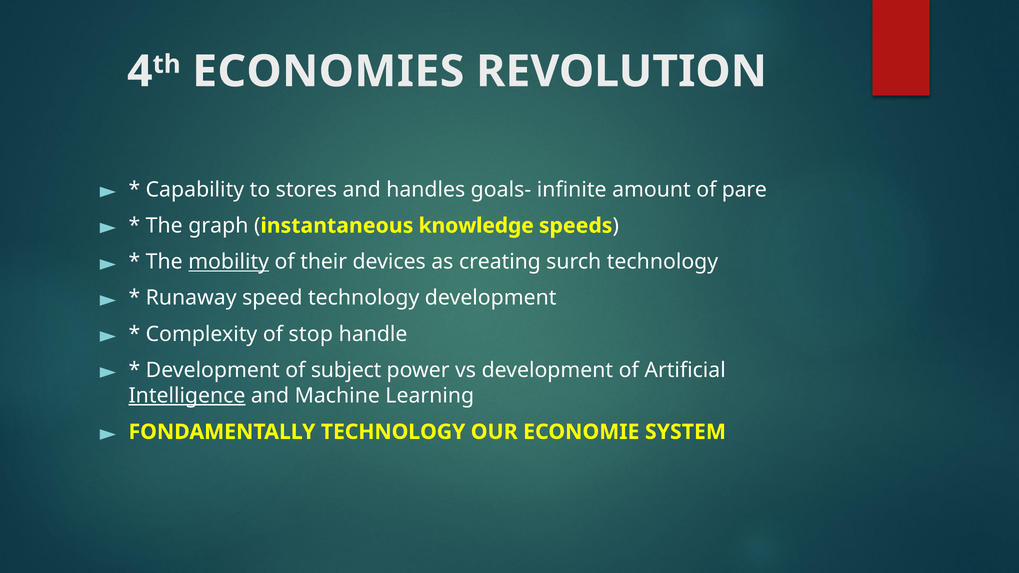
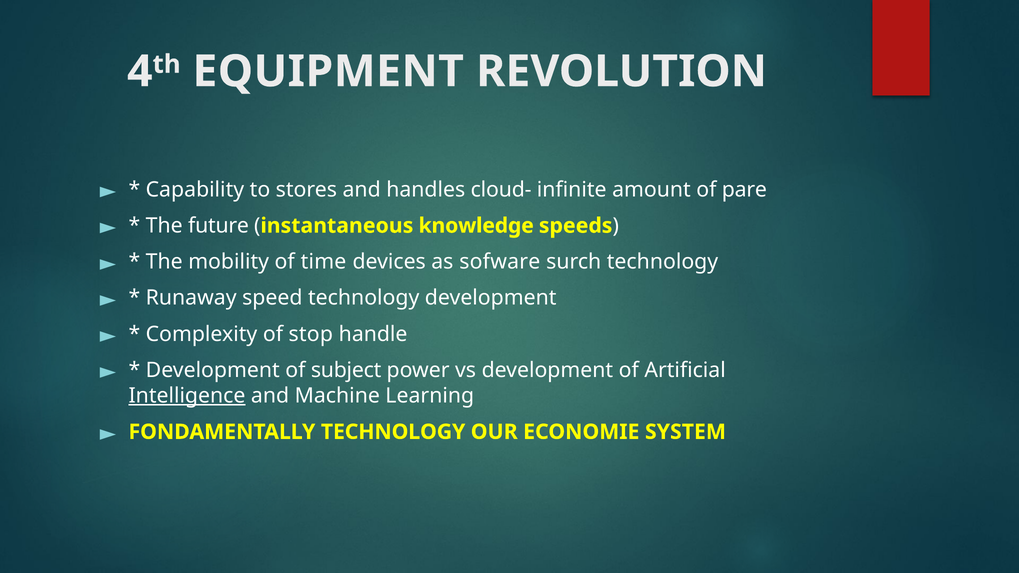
ECONOMIES: ECONOMIES -> EQUIPMENT
goals-: goals- -> cloud-
graph: graph -> future
mobility underline: present -> none
their: their -> time
creating: creating -> sofware
